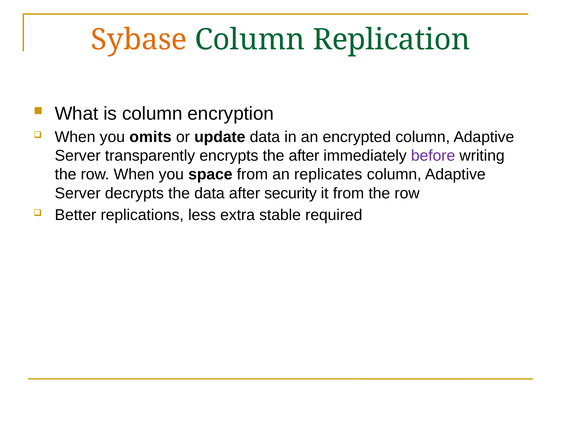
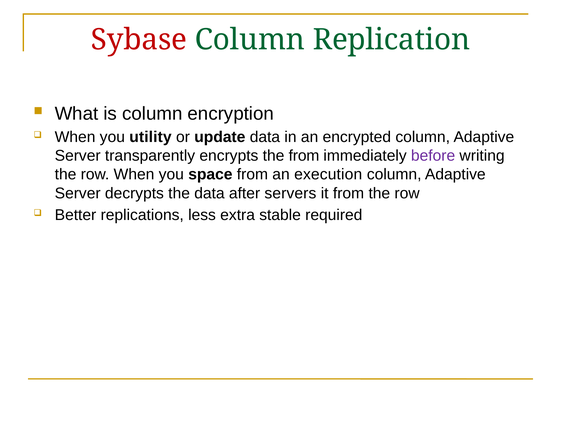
Sybase colour: orange -> red
omits: omits -> utility
the after: after -> from
replicates: replicates -> execution
security: security -> servers
